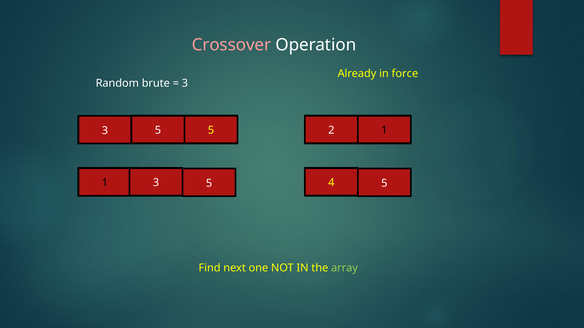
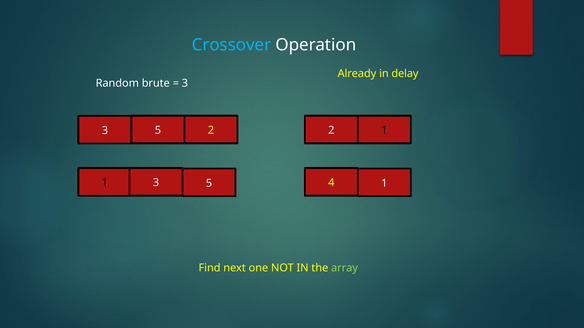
Crossover colour: pink -> light blue
force: force -> delay
5 5: 5 -> 2
4 5: 5 -> 1
